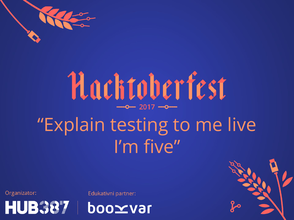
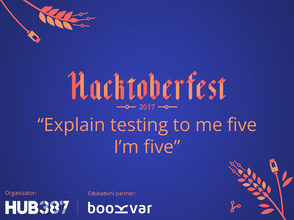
me live: live -> five
